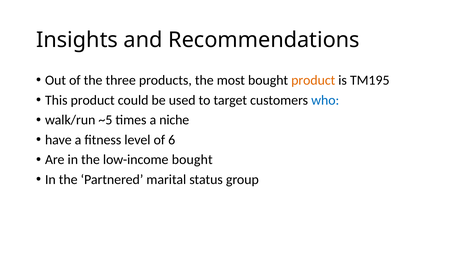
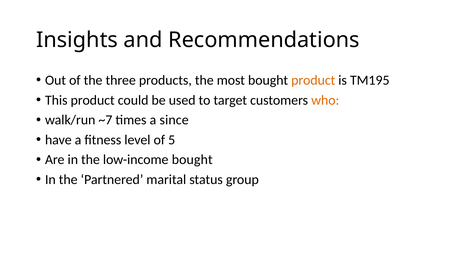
who colour: blue -> orange
~5: ~5 -> ~7
niche: niche -> since
6: 6 -> 5
